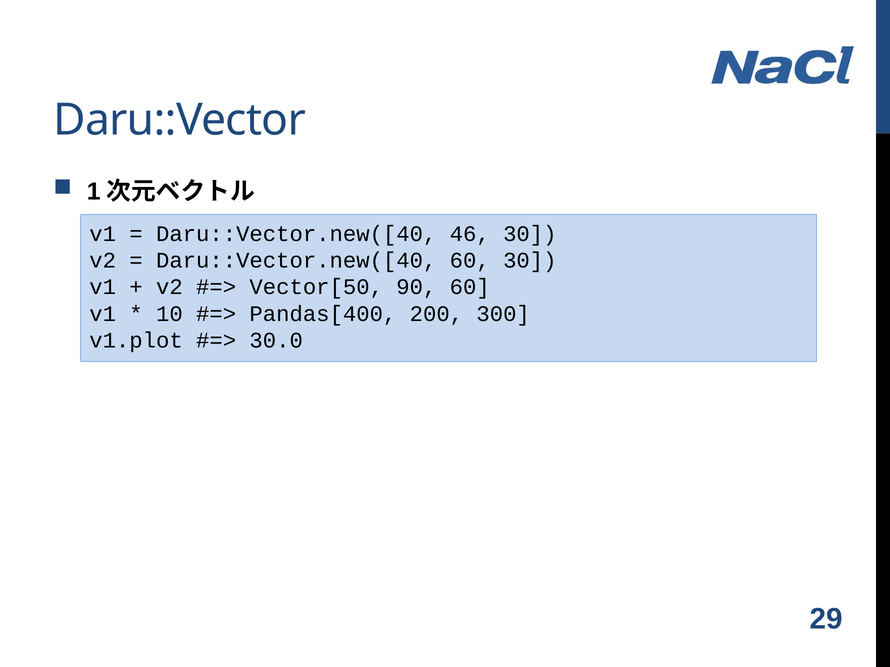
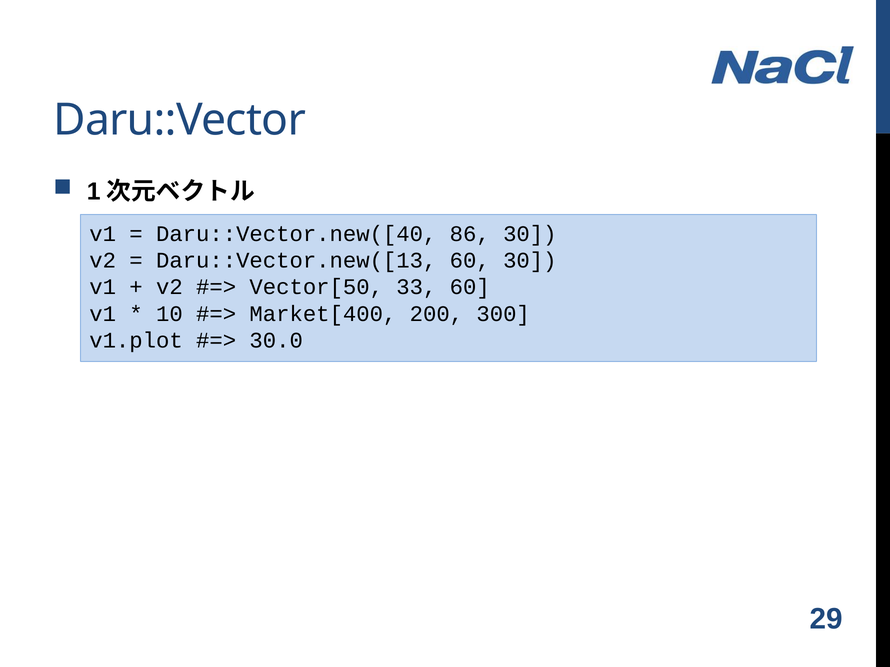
46: 46 -> 86
Daru::Vector.new([40 at (296, 261): Daru::Vector.new([40 -> Daru::Vector.new([13
90: 90 -> 33
Pandas[400: Pandas[400 -> Market[400
